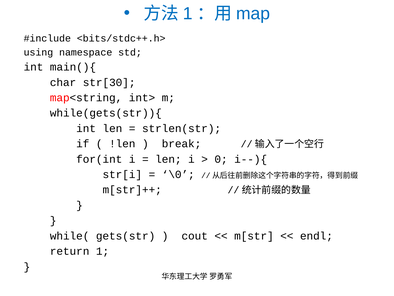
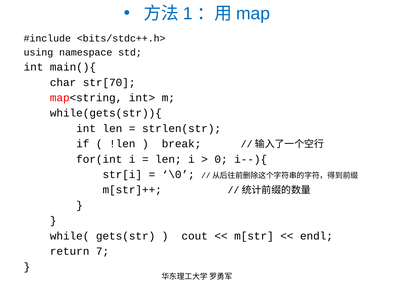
str[30: str[30 -> str[70
return 1: 1 -> 7
